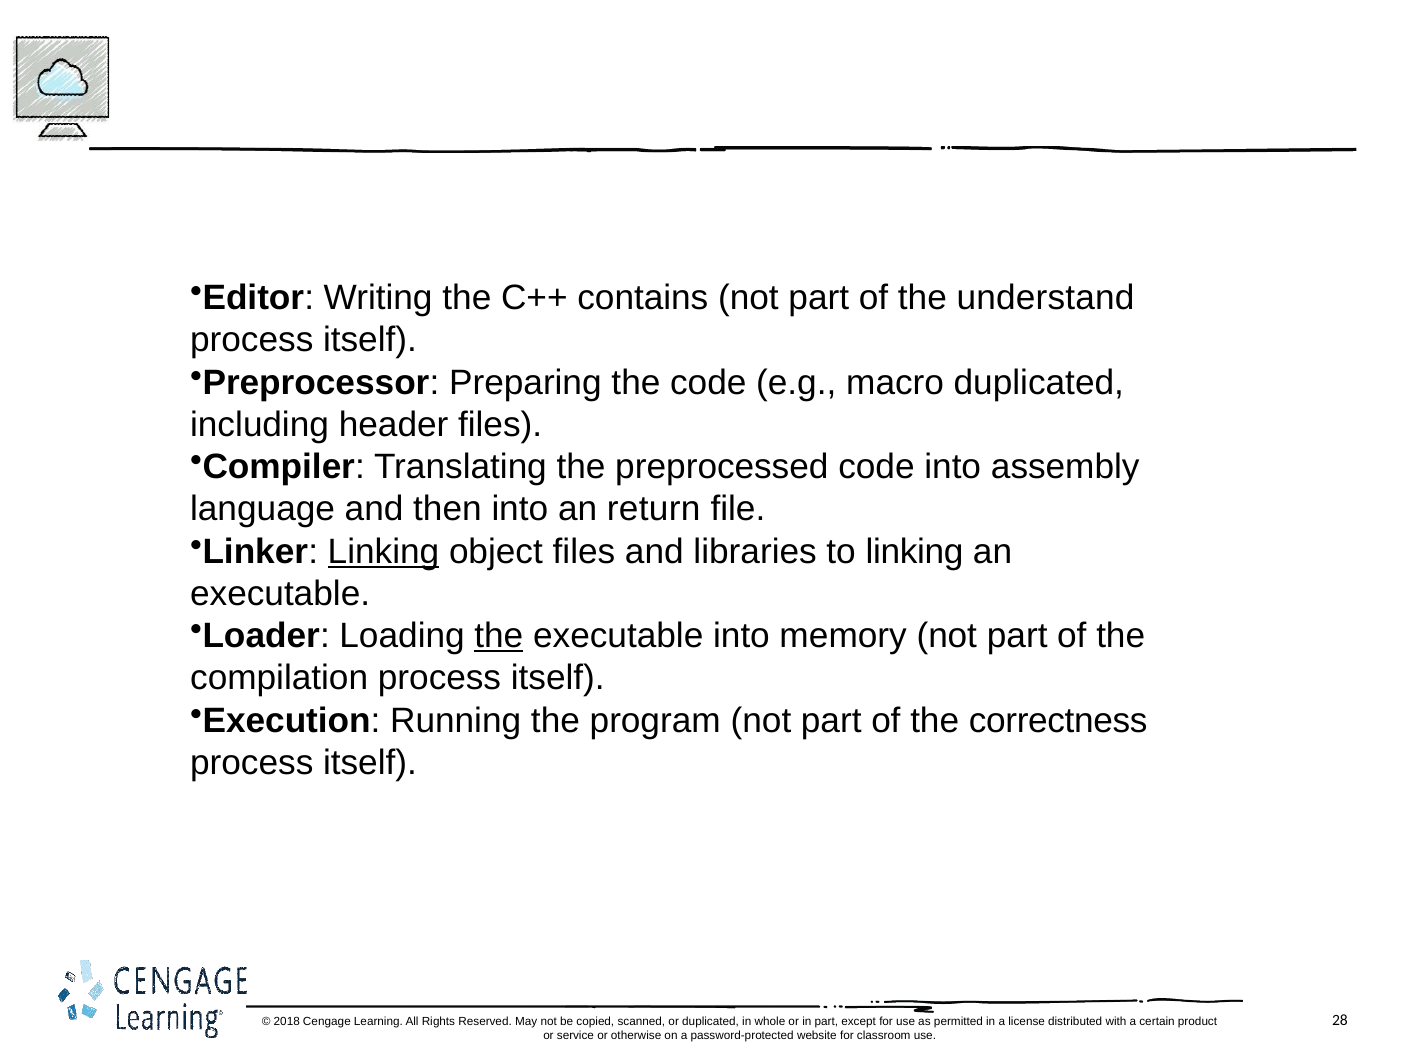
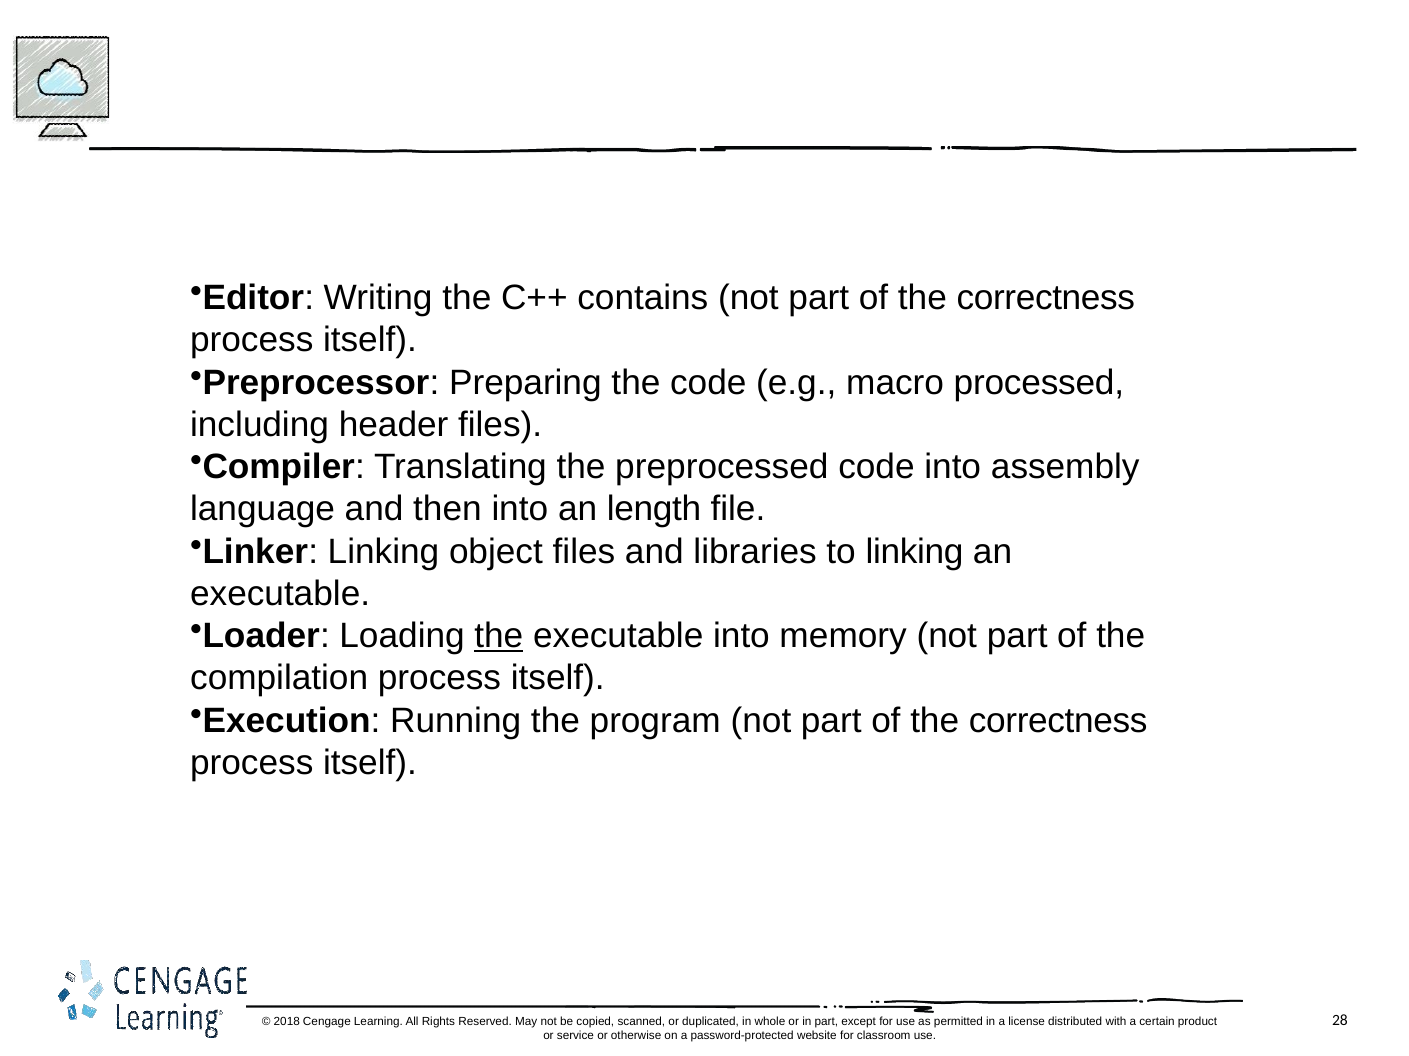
understand at (1046, 298): understand -> correctness
macro duplicated: duplicated -> processed
return: return -> length
Linking at (384, 552) underline: present -> none
